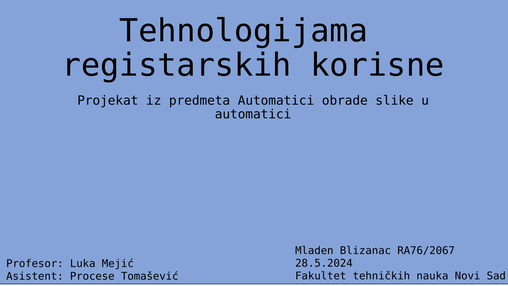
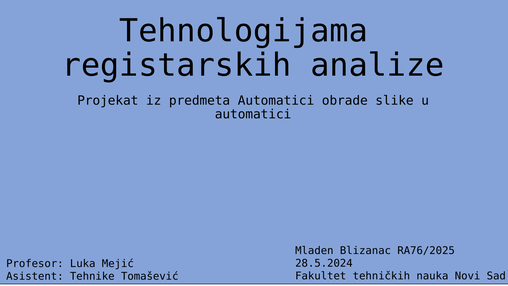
korisne: korisne -> analize
RA76/2067: RA76/2067 -> RA76/2025
Procese: Procese -> Tehnike
